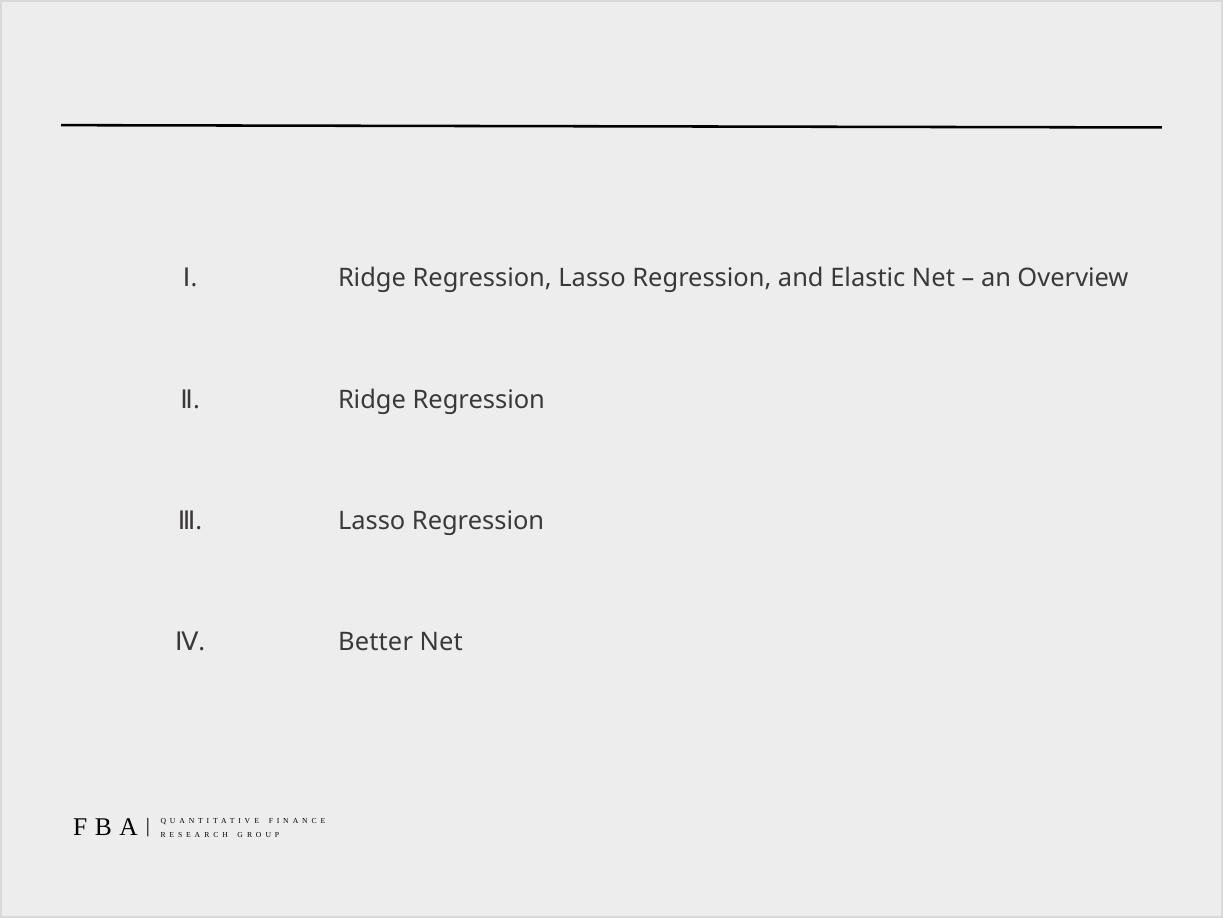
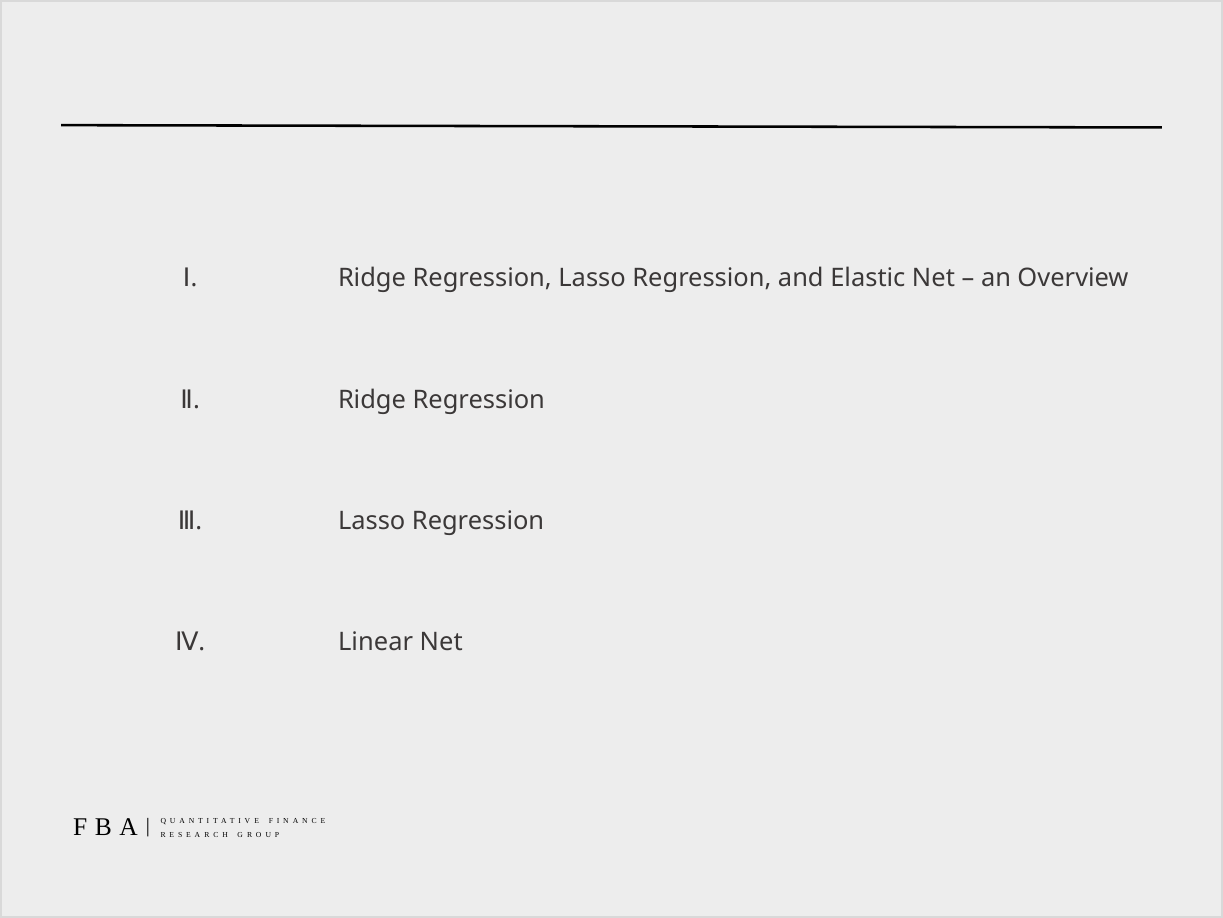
Better: Better -> Linear
